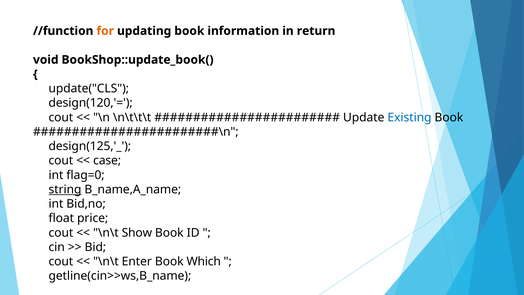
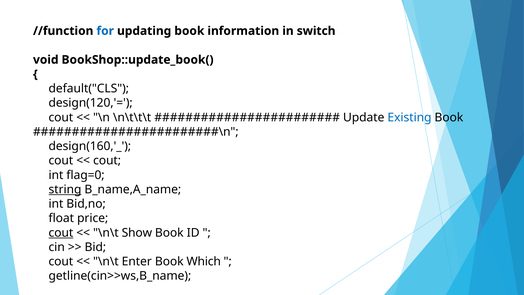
for colour: orange -> blue
return: return -> switch
update("CLS: update("CLS -> default("CLS
design(125,'_: design(125,'_ -> design(160,'_
case at (107, 161): case -> cout
cout at (61, 233) underline: none -> present
